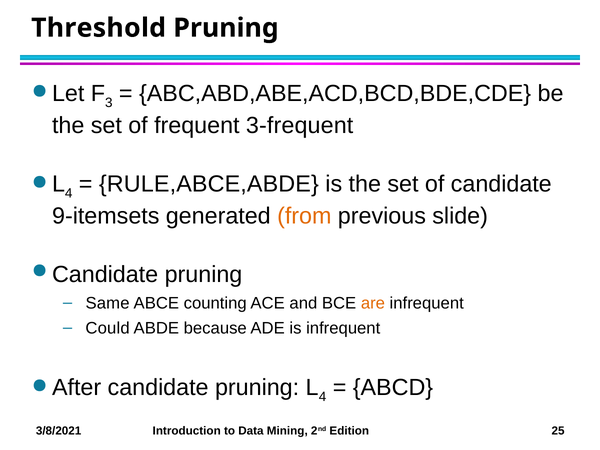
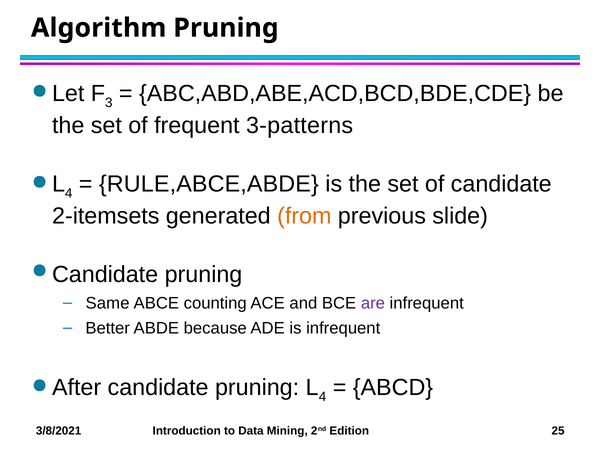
Threshold: Threshold -> Algorithm
3-frequent: 3-frequent -> 3-patterns
9-itemsets: 9-itemsets -> 2-itemsets
are colour: orange -> purple
Could: Could -> Better
